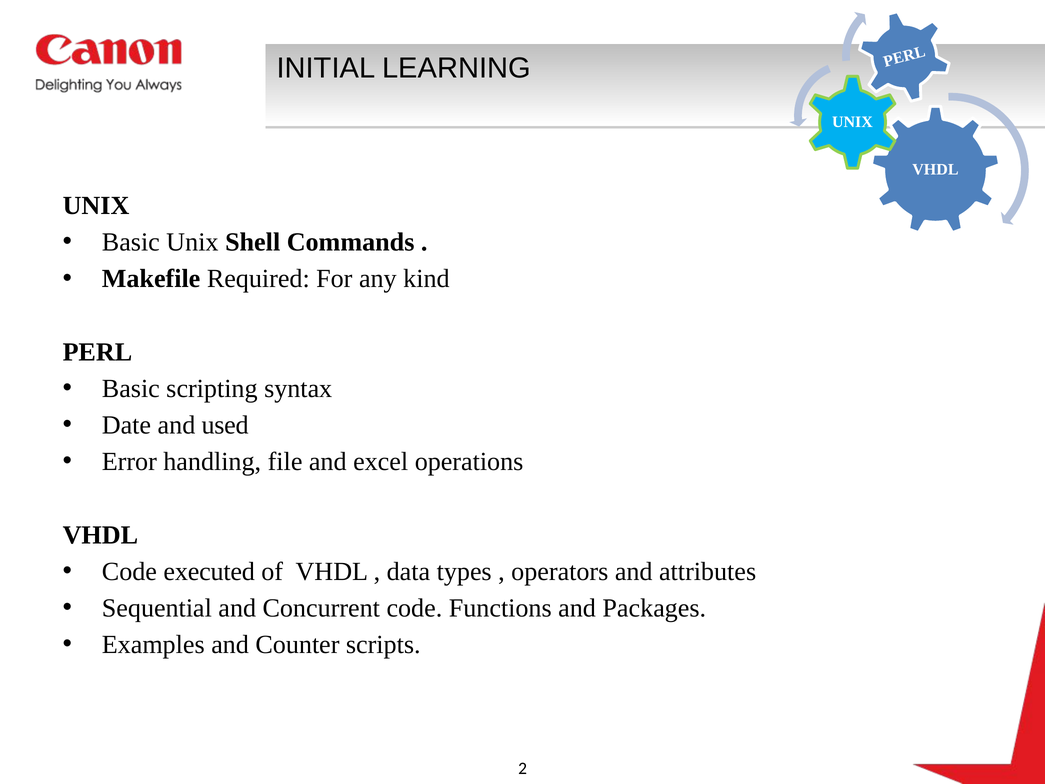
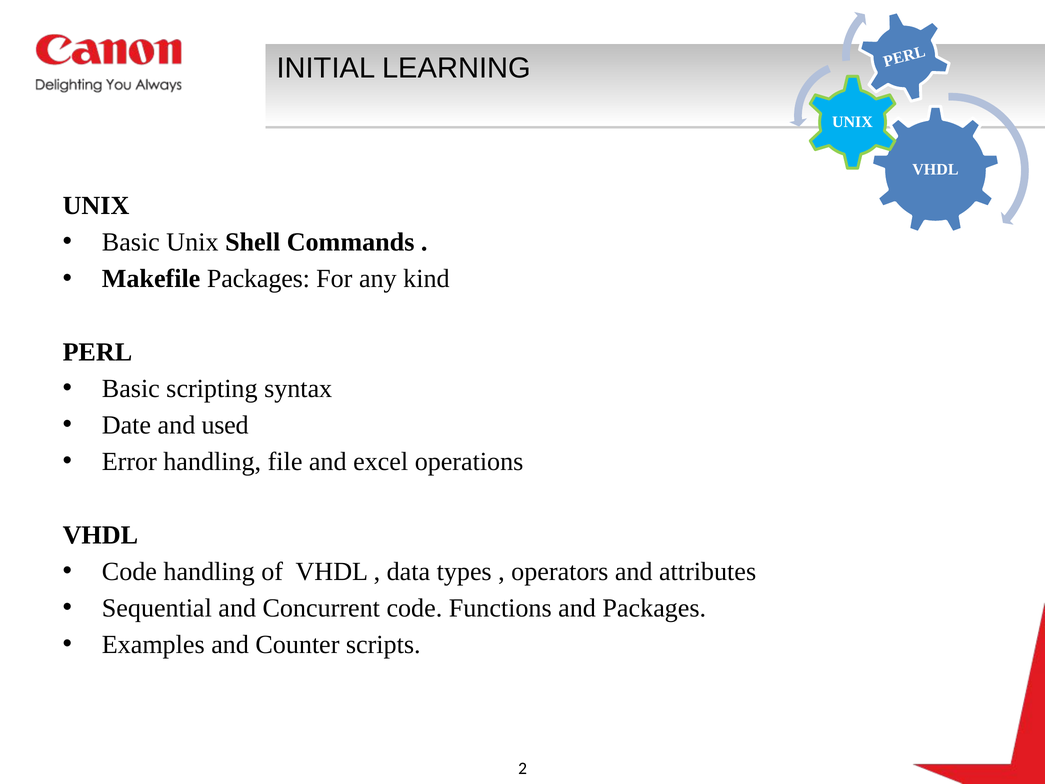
Makefile Required: Required -> Packages
Code executed: executed -> handling
